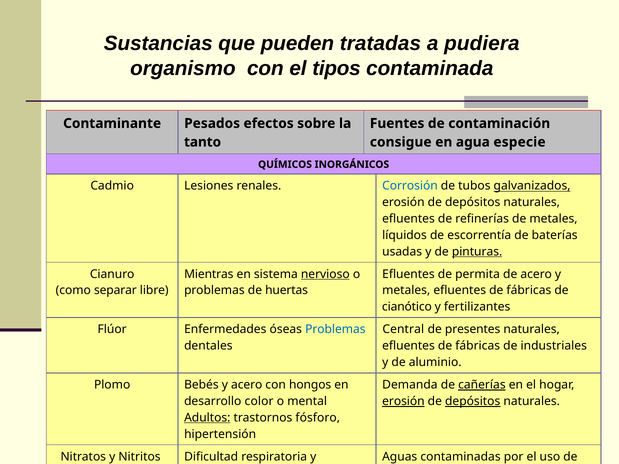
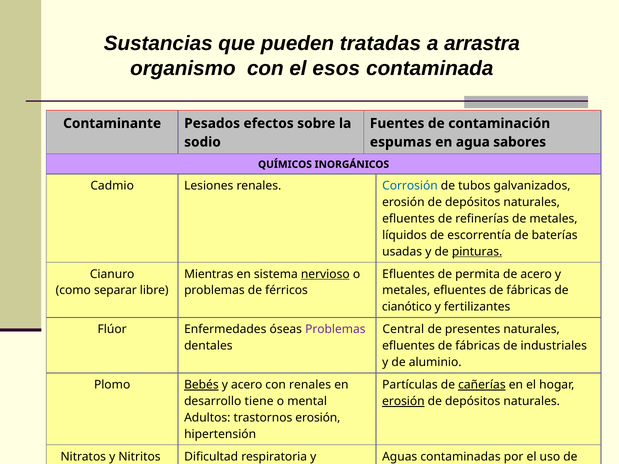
pudiera: pudiera -> arrastra
tipos: tipos -> esos
tanto: tanto -> sodio
consigue: consigue -> espumas
especie: especie -> sabores
galvanizados underline: present -> none
huertas: huertas -> férricos
Problemas at (335, 330) colour: blue -> purple
Bebés underline: none -> present
con hongos: hongos -> renales
Demanda: Demanda -> Partículas
color: color -> tiene
depósitos at (473, 402) underline: present -> none
Adultos underline: present -> none
trastornos fósforo: fósforo -> erosión
